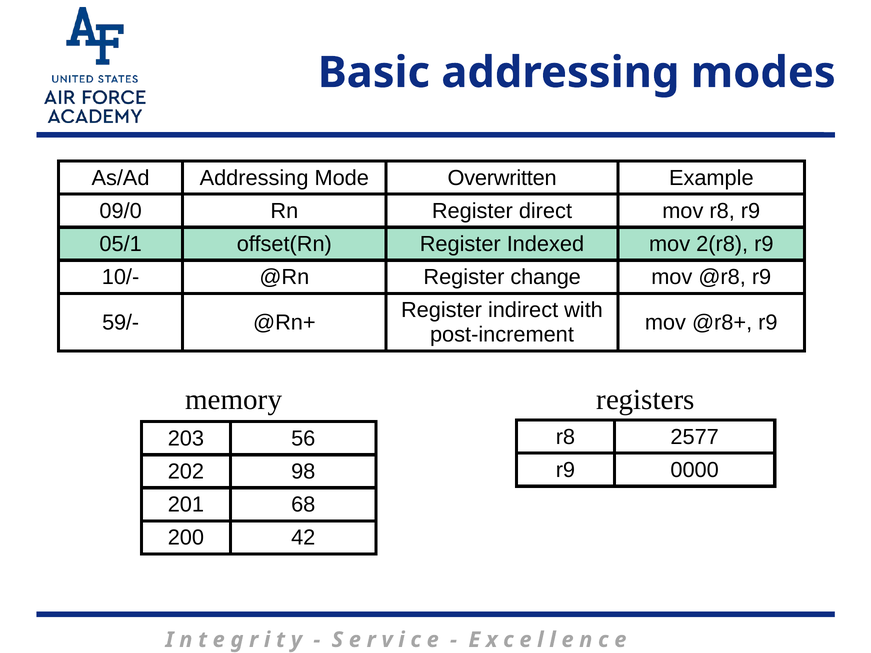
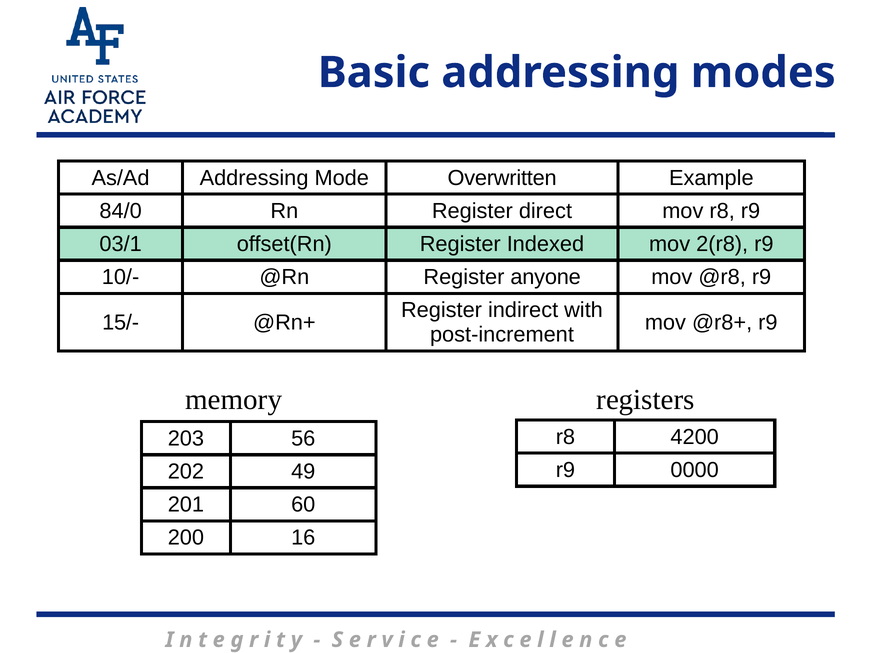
09/0: 09/0 -> 84/0
05/1: 05/1 -> 03/1
change: change -> anyone
59/-: 59/- -> 15/-
2577: 2577 -> 4200
98: 98 -> 49
68: 68 -> 60
42: 42 -> 16
